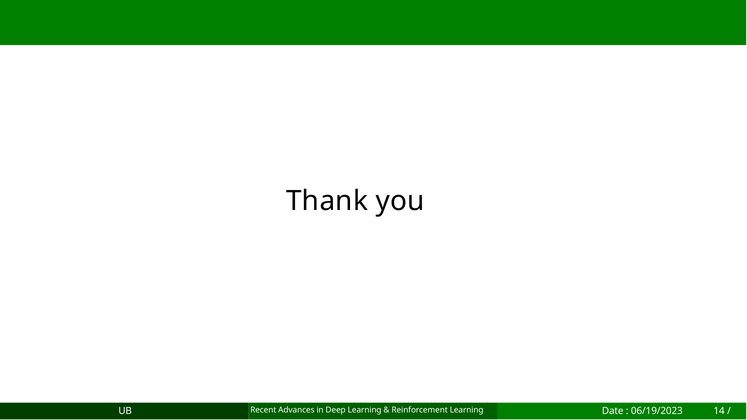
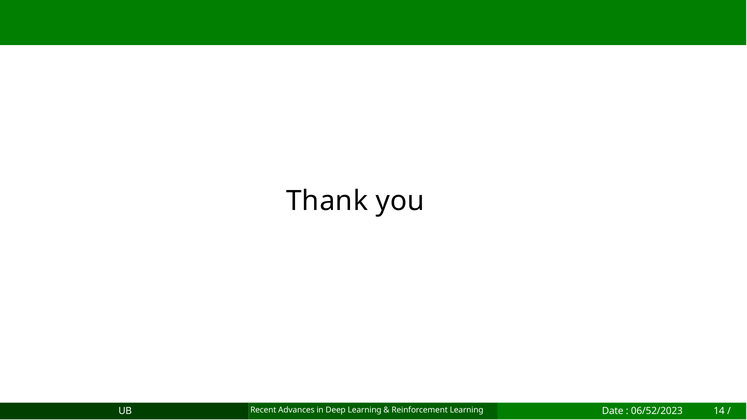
06/19/2023: 06/19/2023 -> 06/52/2023
